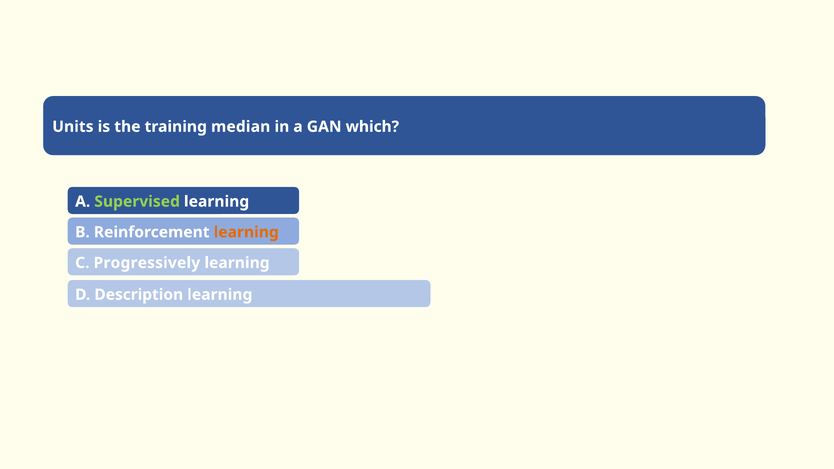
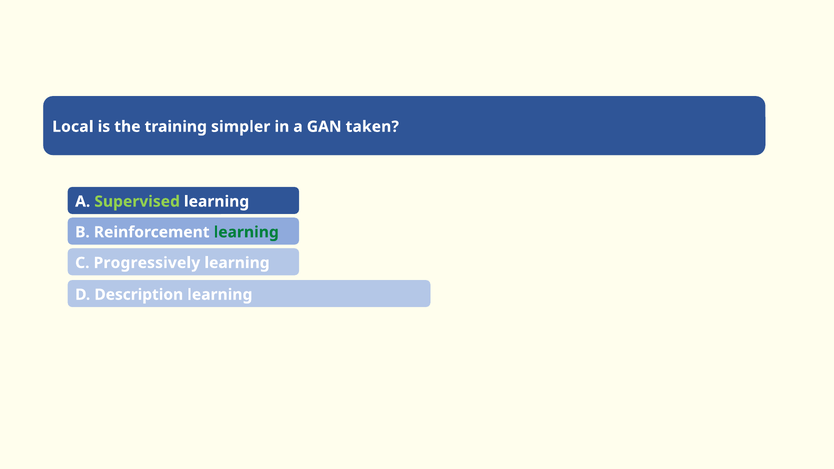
Units: Units -> Local
median: median -> simpler
which: which -> taken
learning at (246, 232) colour: orange -> green
